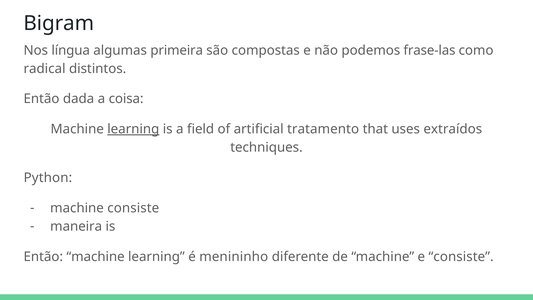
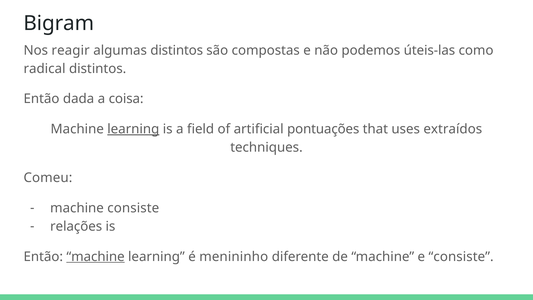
língua: língua -> reagir
algumas primeira: primeira -> distintos
frase-las: frase-las -> úteis-las
tratamento: tratamento -> pontuações
Python: Python -> Comeu
maneira: maneira -> relações
machine at (96, 256) underline: none -> present
